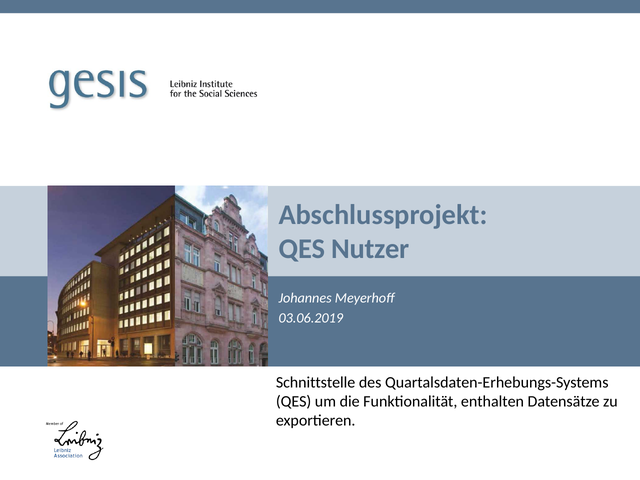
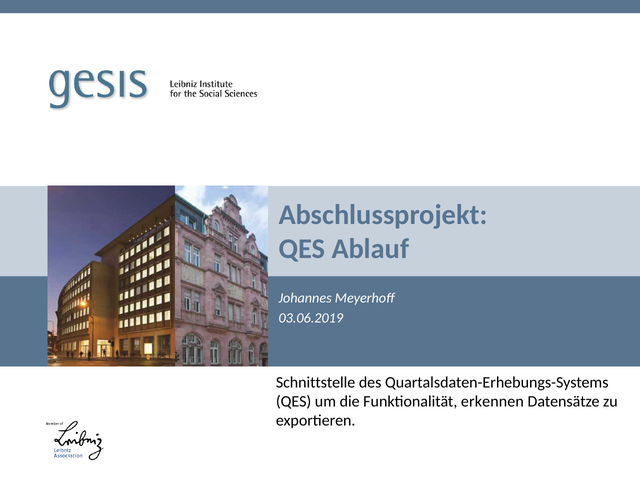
Nutzer: Nutzer -> Ablauf
enthalten: enthalten -> erkennen
